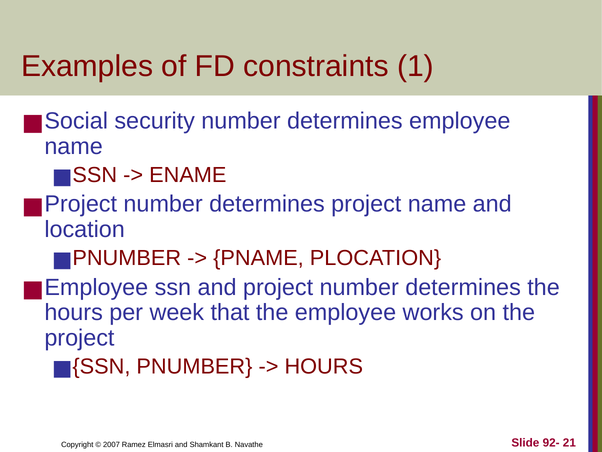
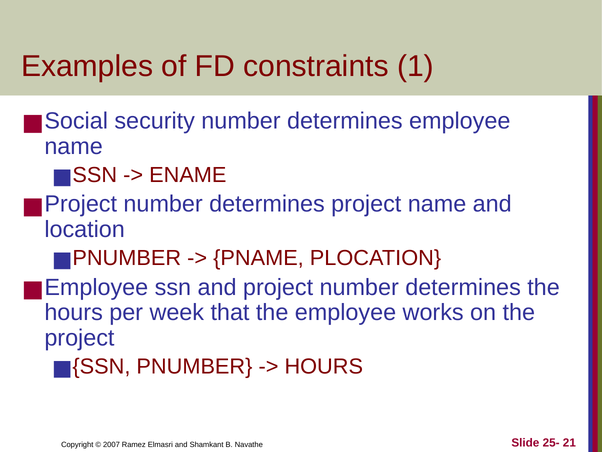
92-: 92- -> 25-
